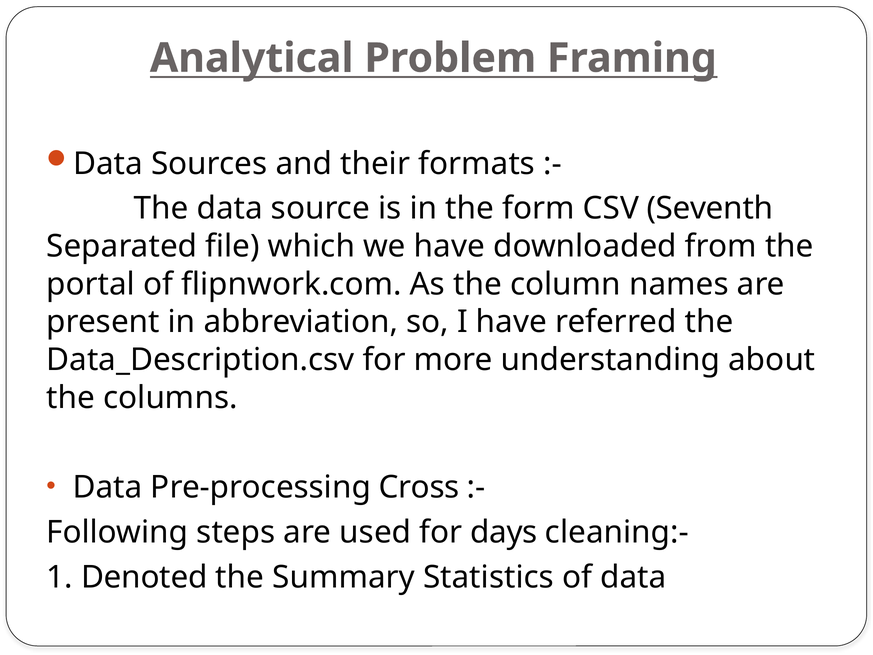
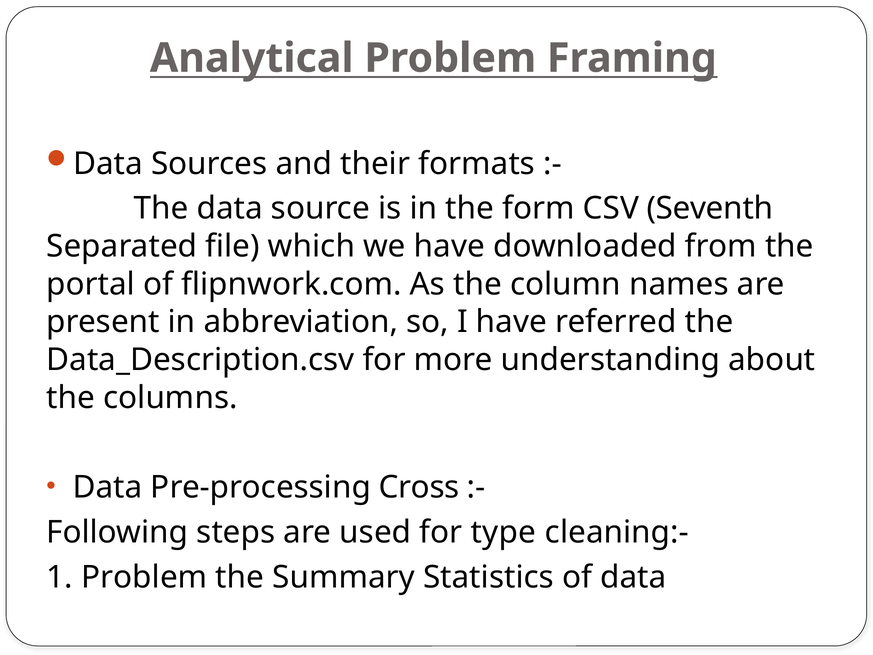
days: days -> type
1 Denoted: Denoted -> Problem
